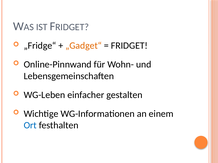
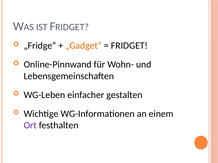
Ort colour: blue -> purple
